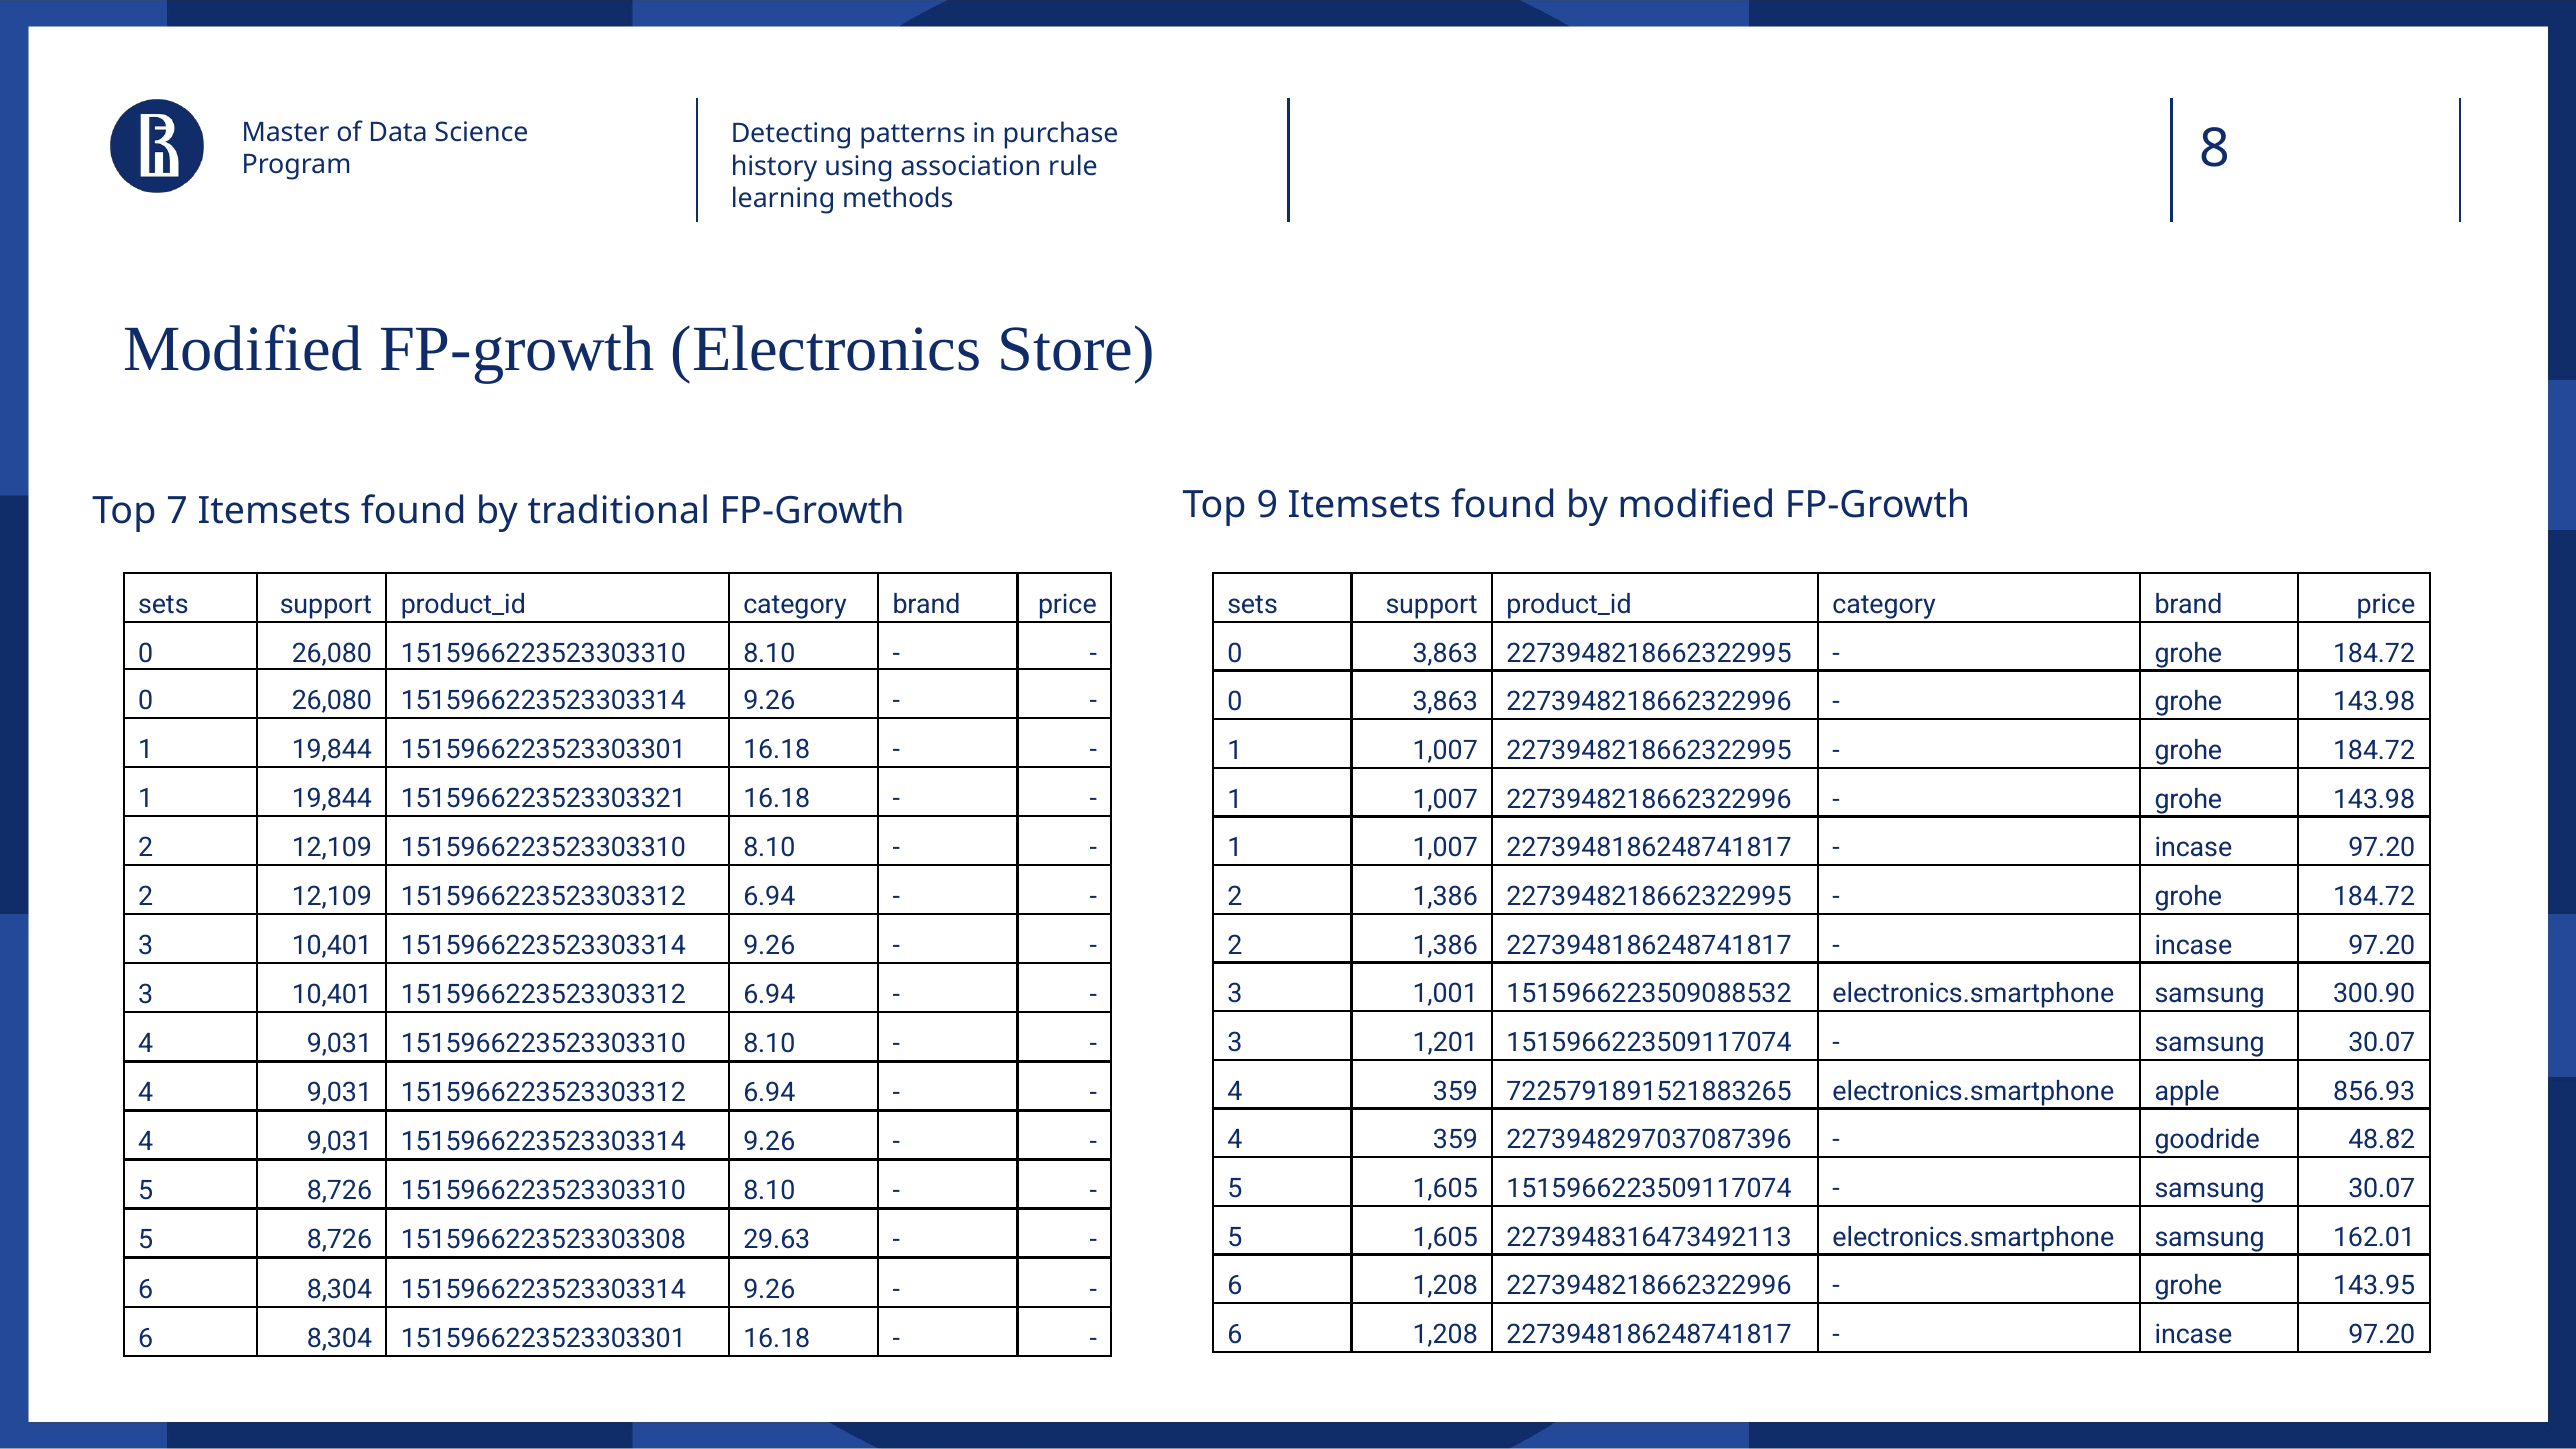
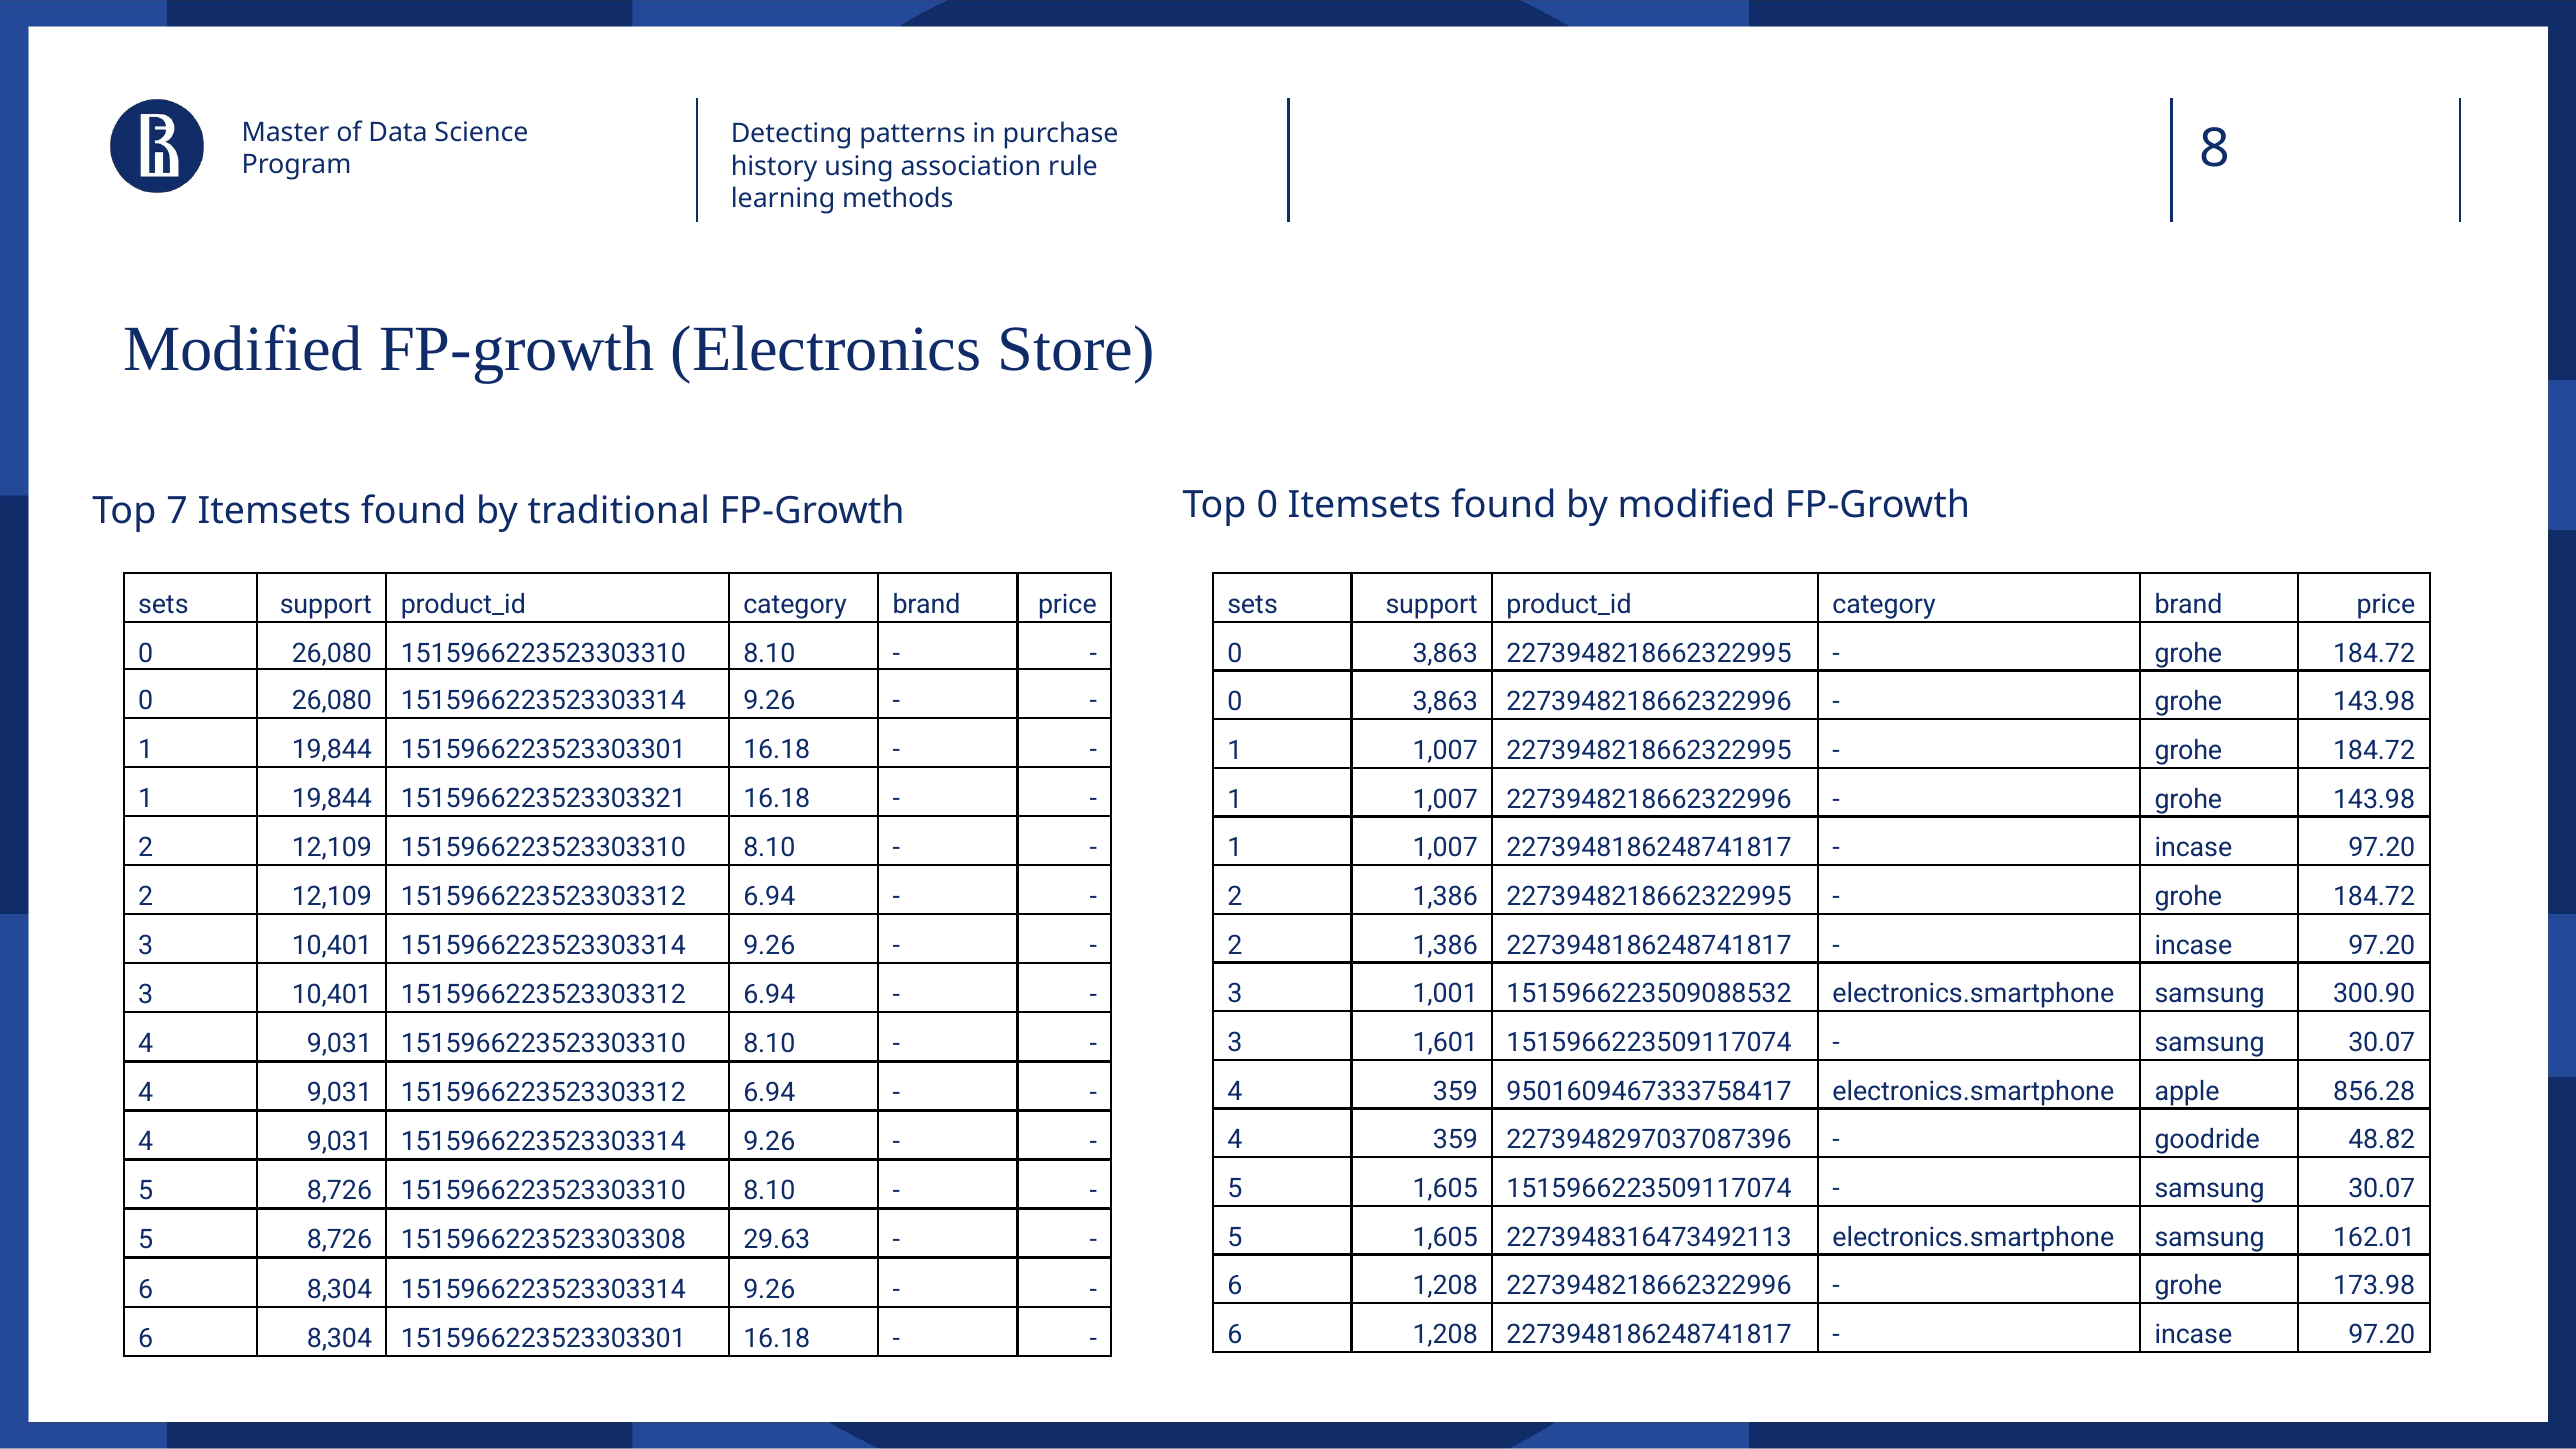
Top 9: 9 -> 0
1,201: 1,201 -> 1,601
7225791891521883265: 7225791891521883265 -> 9501609467333758417
856.93: 856.93 -> 856.28
143.95: 143.95 -> 173.98
